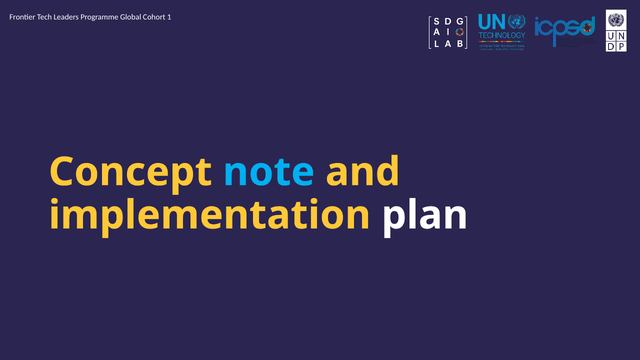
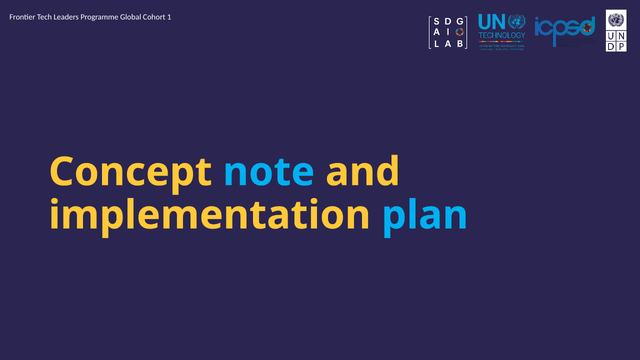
plan colour: white -> light blue
